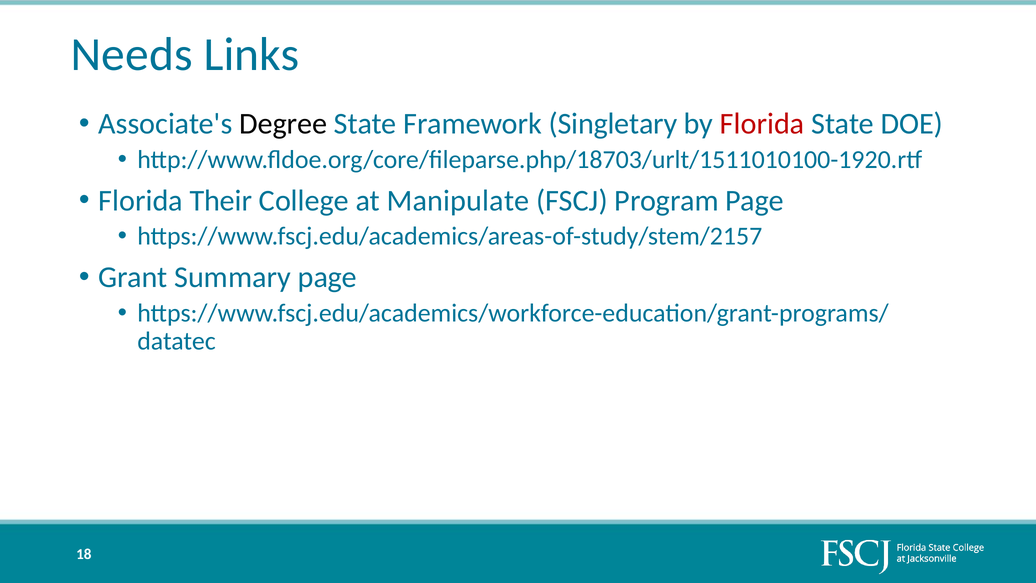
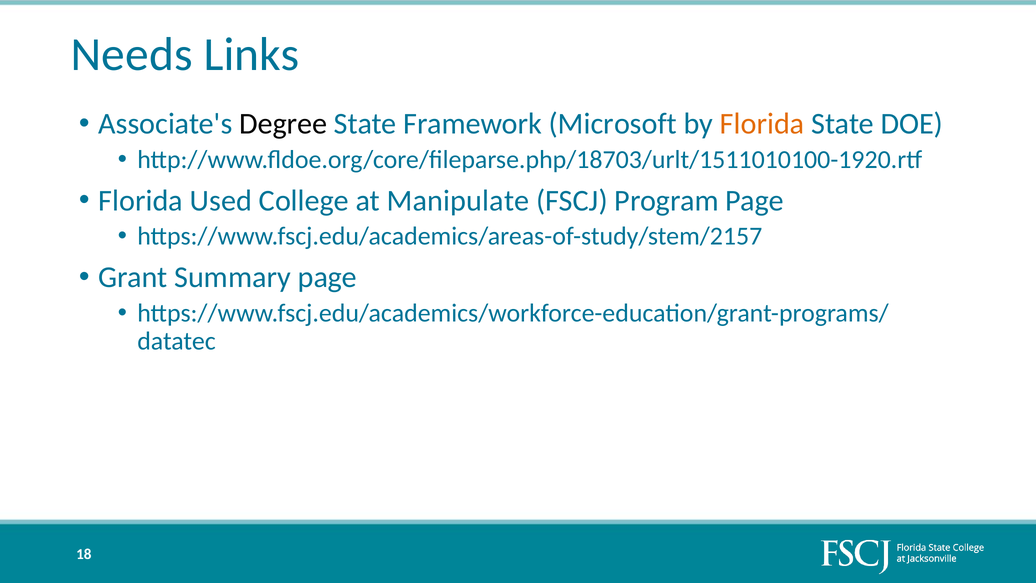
Singletary: Singletary -> Microsoft
Florida at (762, 124) colour: red -> orange
Their: Their -> Used
